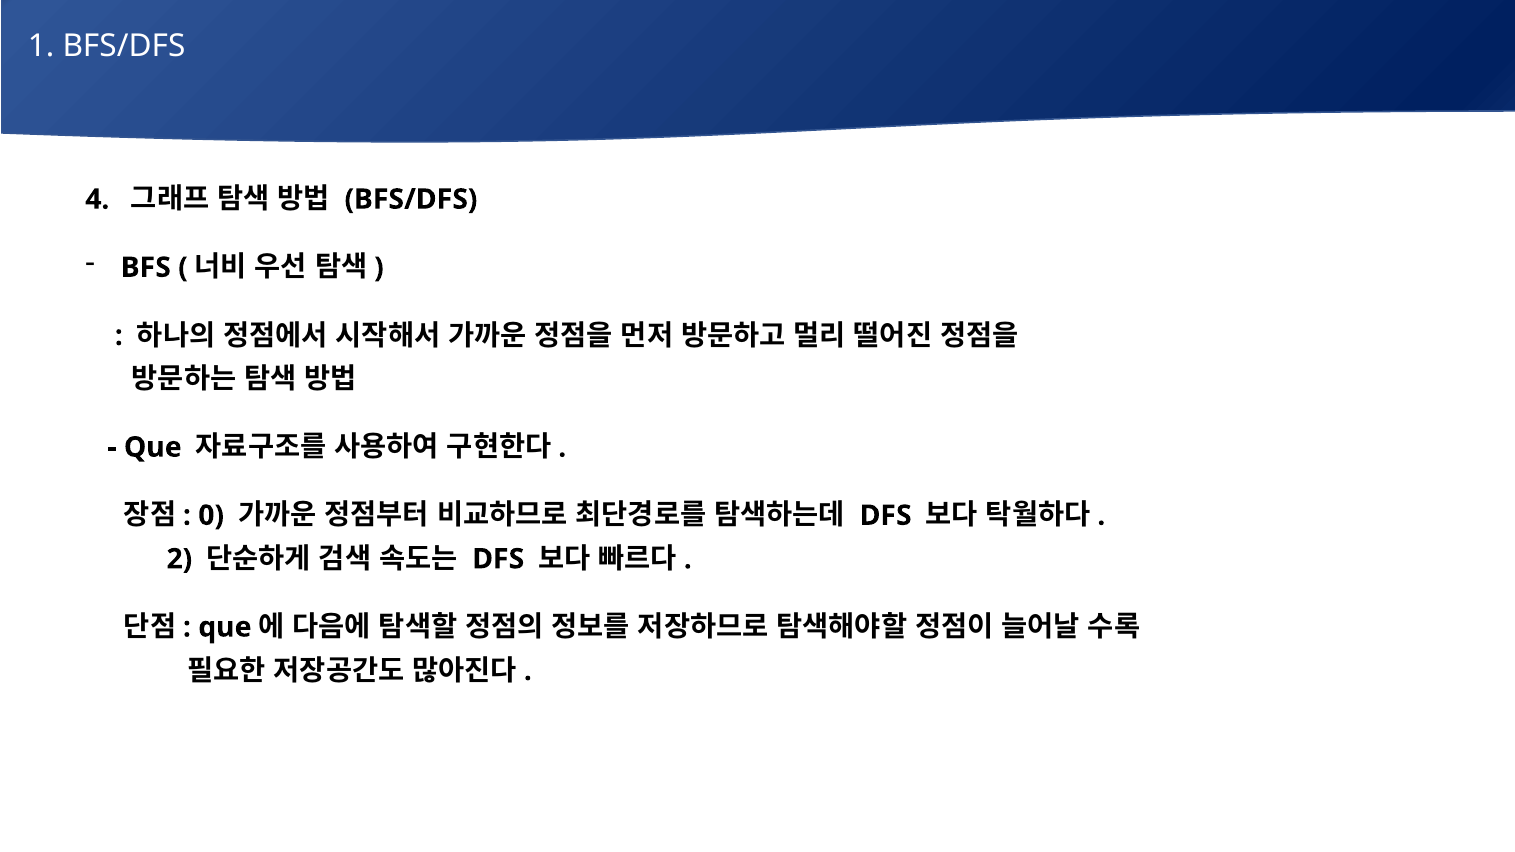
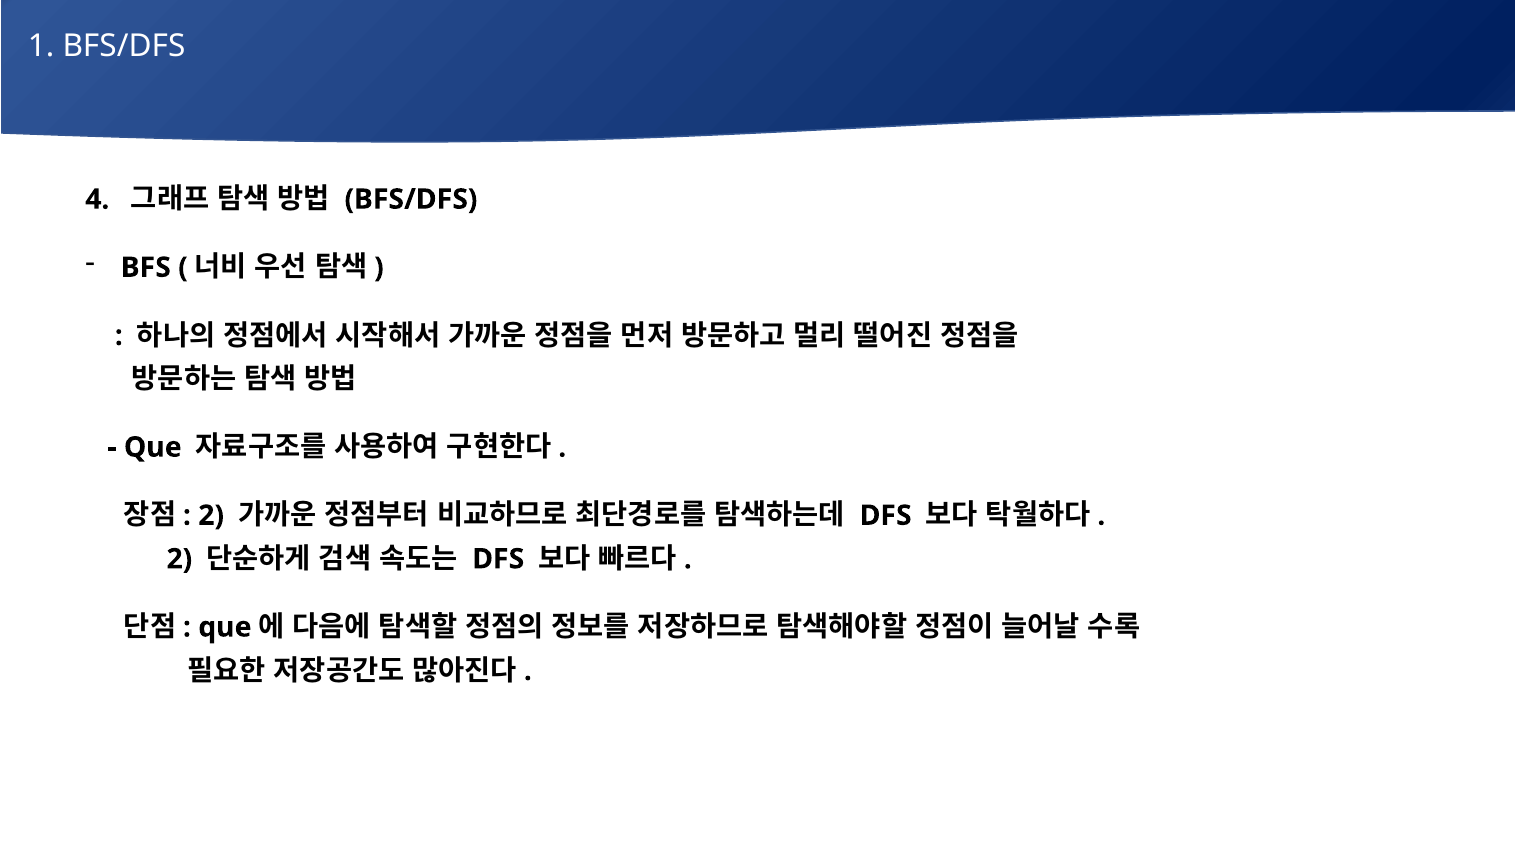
0 at (211, 516): 0 -> 2
